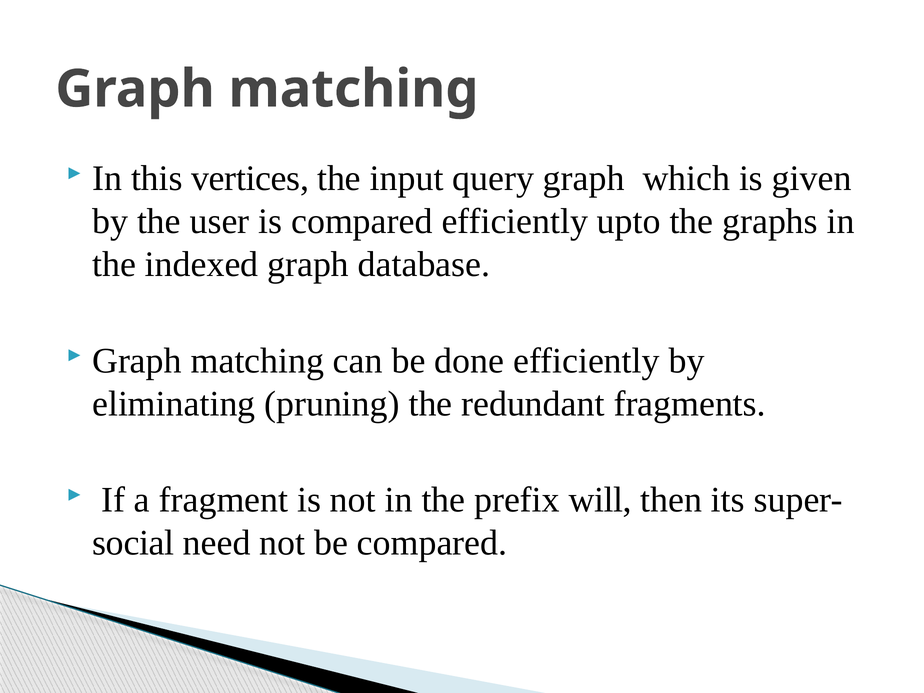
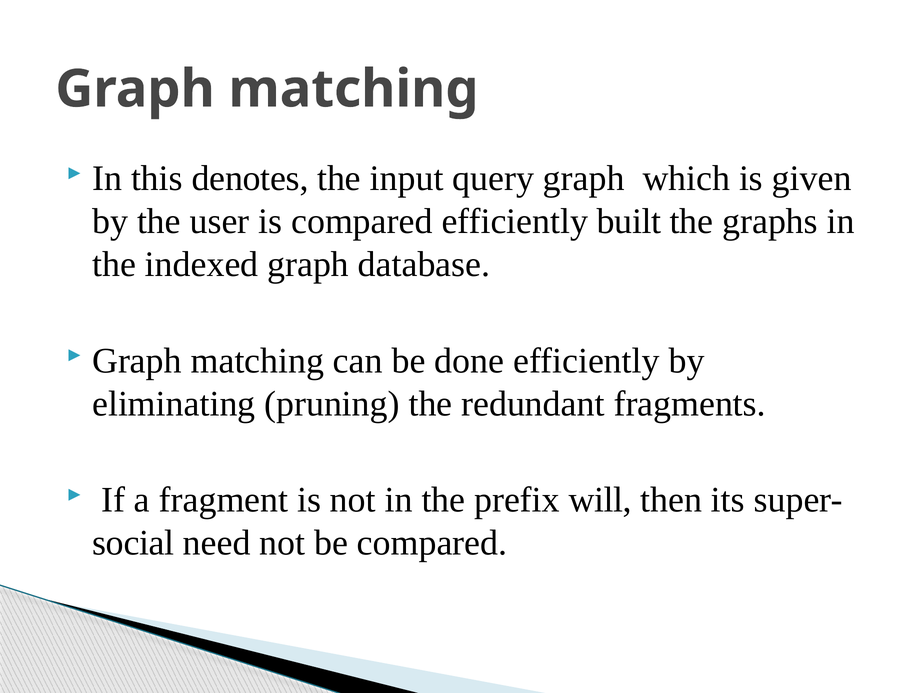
vertices: vertices -> denotes
upto: upto -> built
